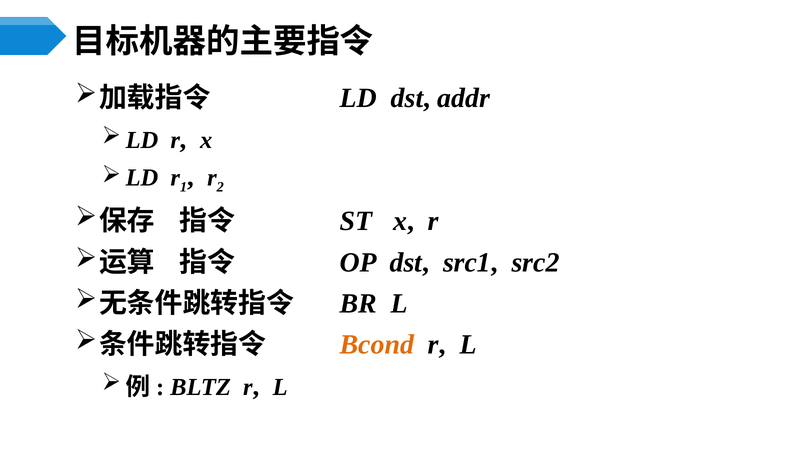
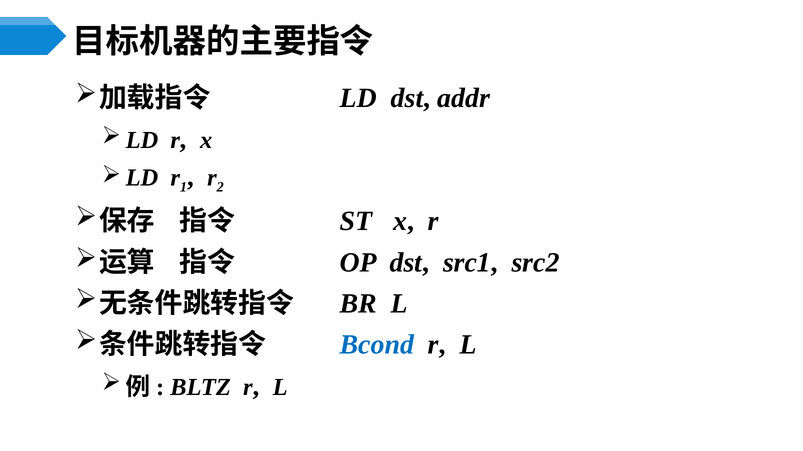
Bcond colour: orange -> blue
